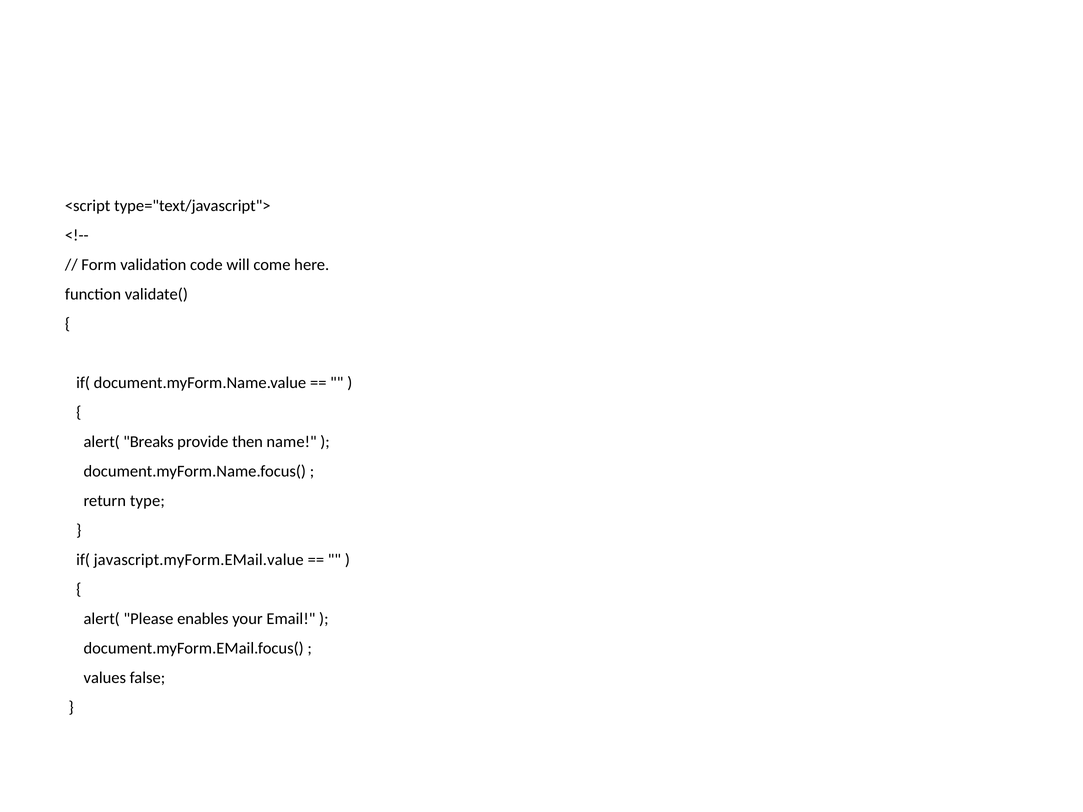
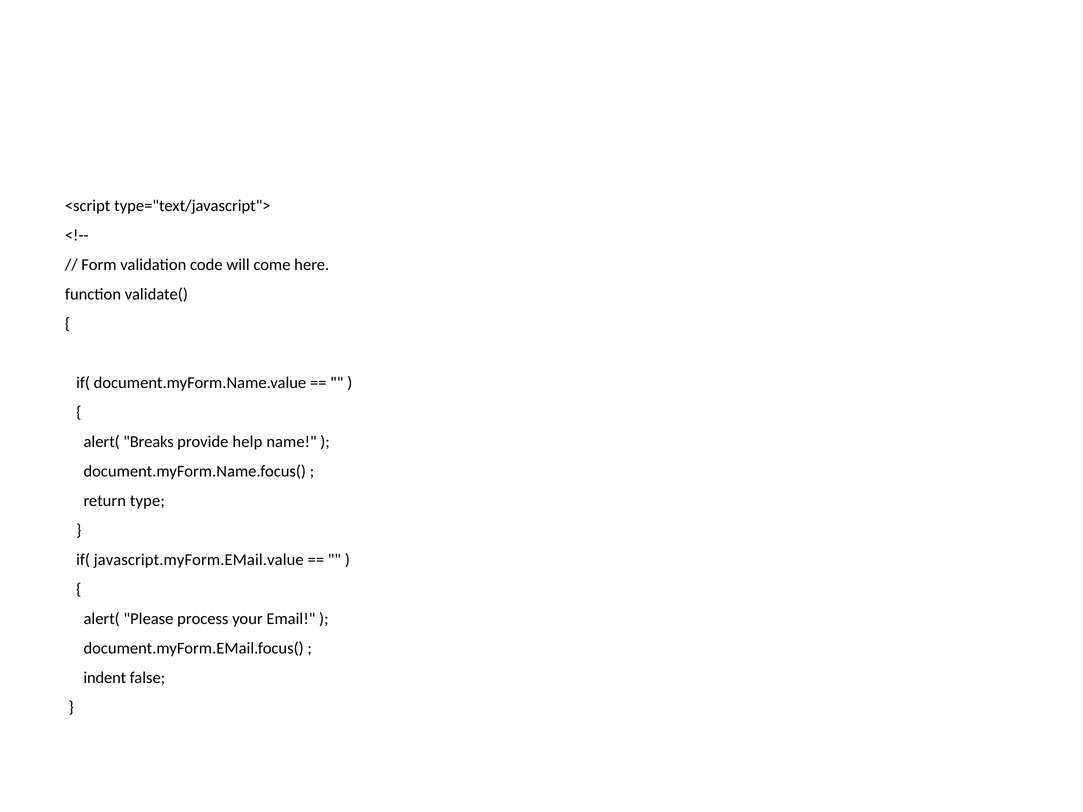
then: then -> help
enables: enables -> process
values: values -> indent
